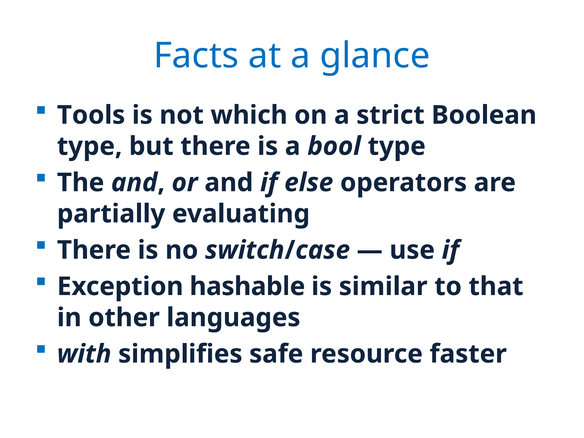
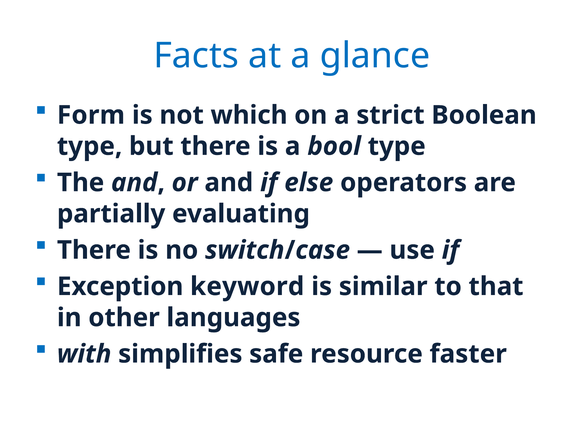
Tools: Tools -> Form
hashable: hashable -> keyword
